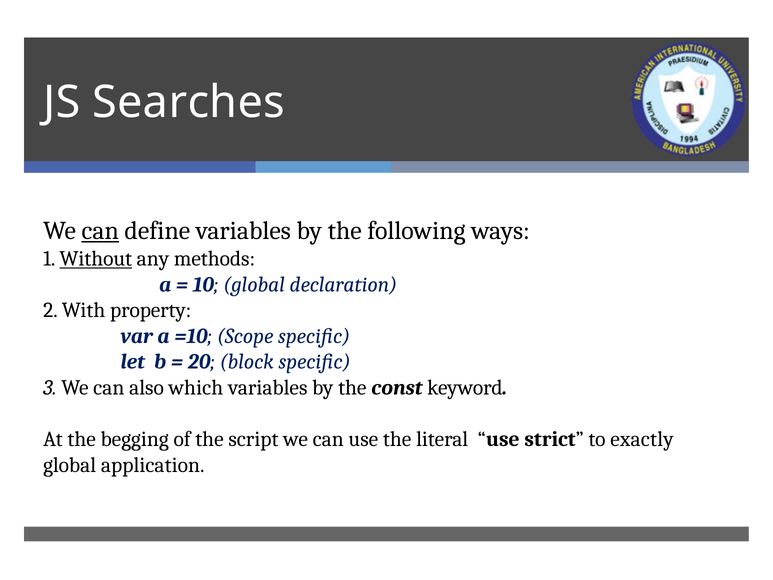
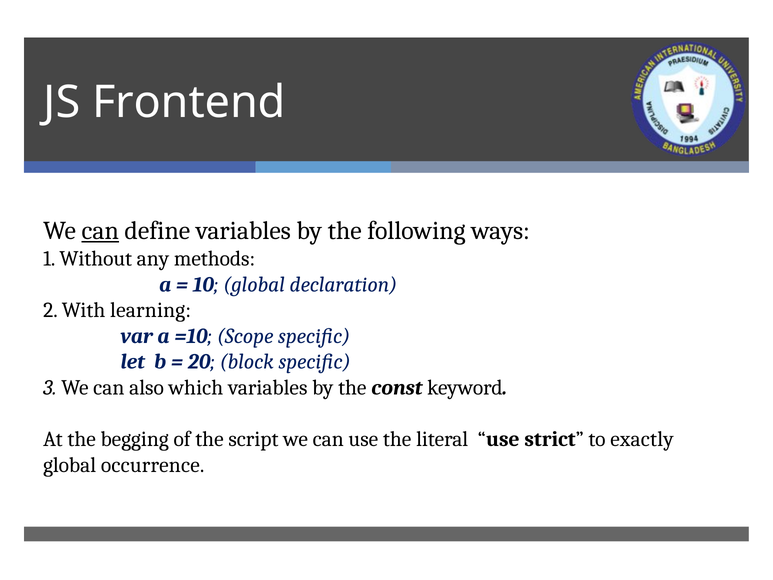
Searches: Searches -> Frontend
Without underline: present -> none
property: property -> learning
application: application -> occurrence
